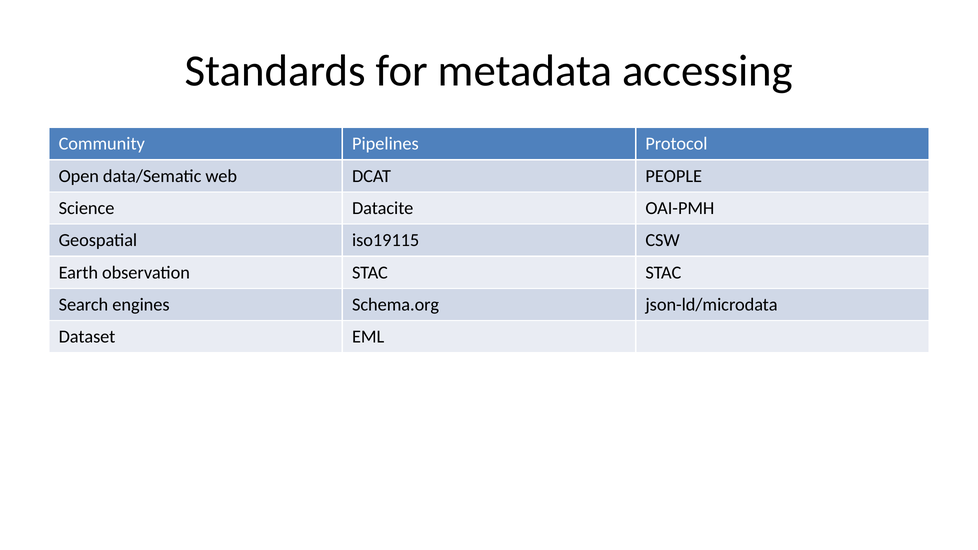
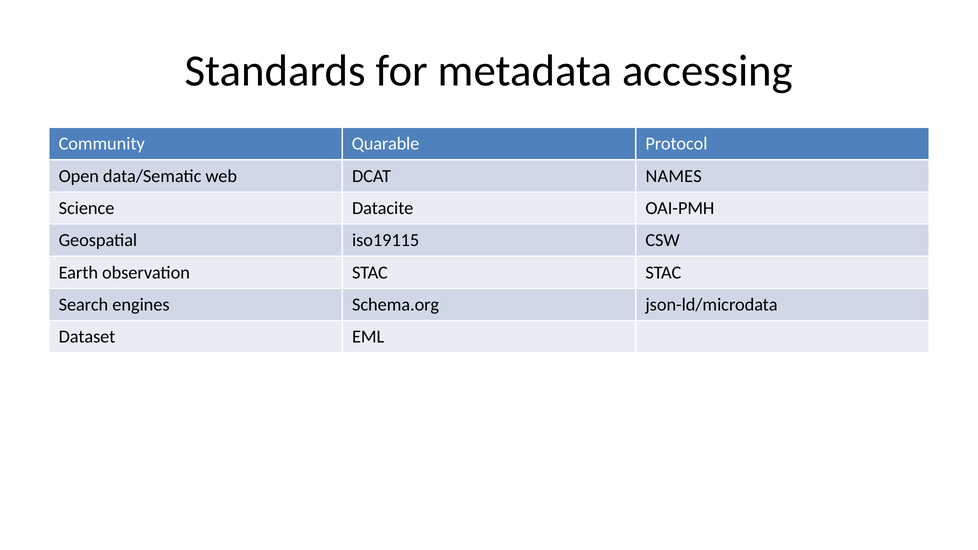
Pipelines: Pipelines -> Quarable
PEOPLE: PEOPLE -> NAMES
